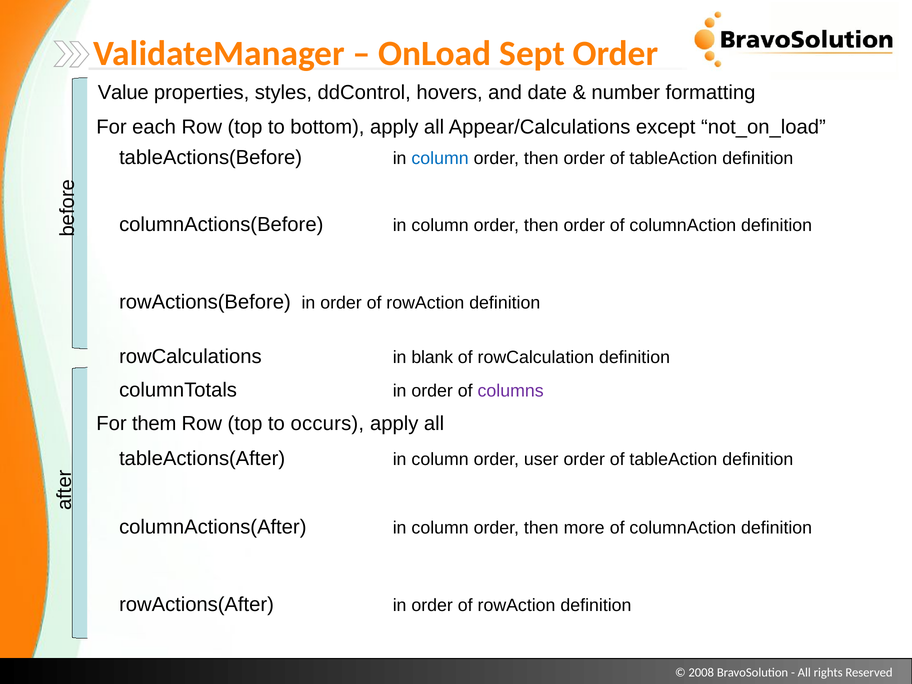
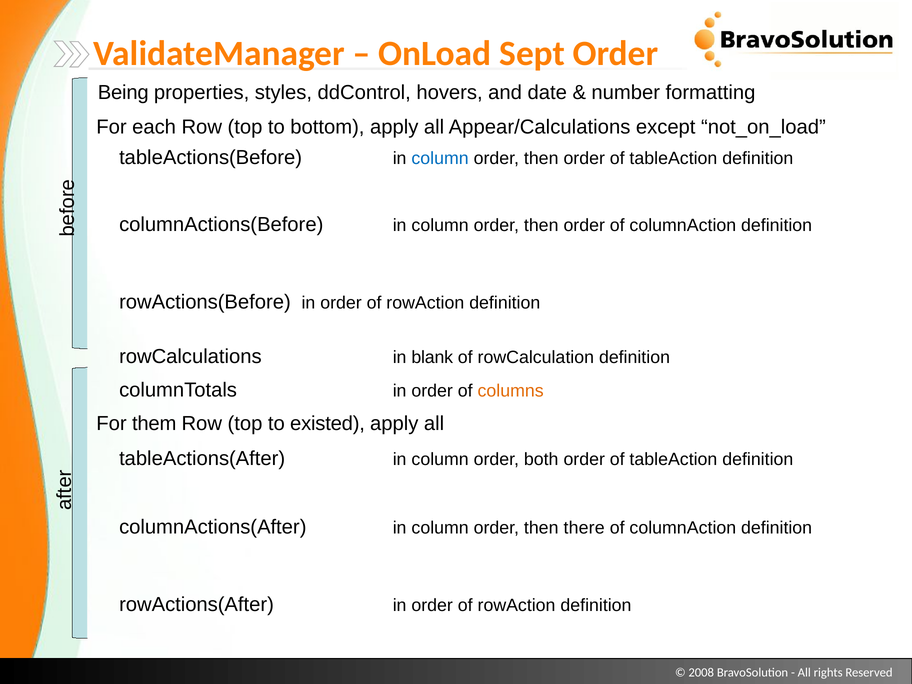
Value: Value -> Being
columns colour: purple -> orange
occurs: occurs -> existed
user: user -> both
more: more -> there
